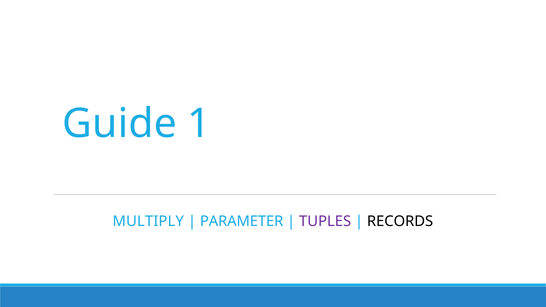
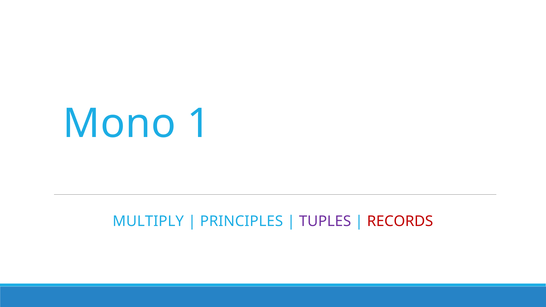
Guide: Guide -> Mono
PARAMETER: PARAMETER -> PRINCIPLES
RECORDS colour: black -> red
